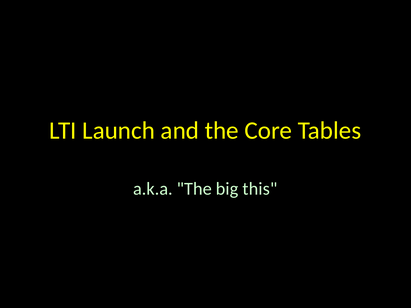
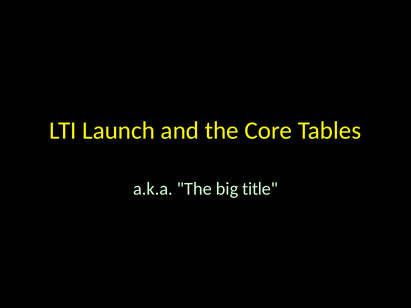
this: this -> title
